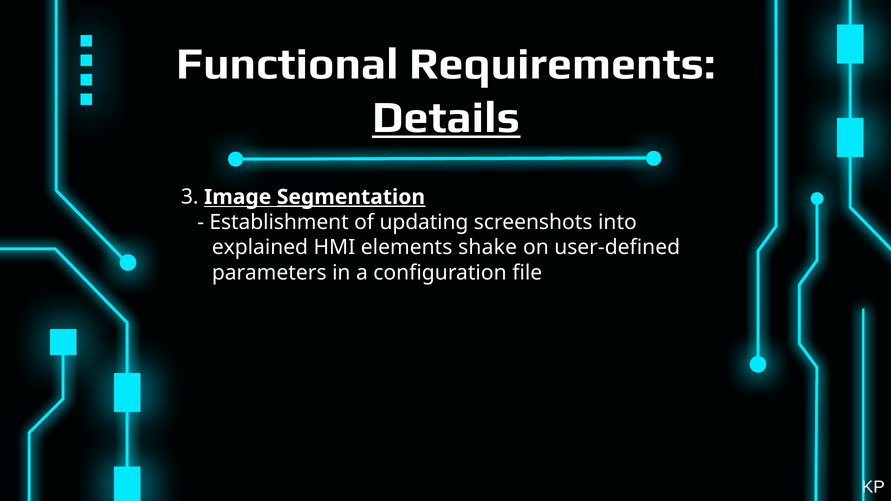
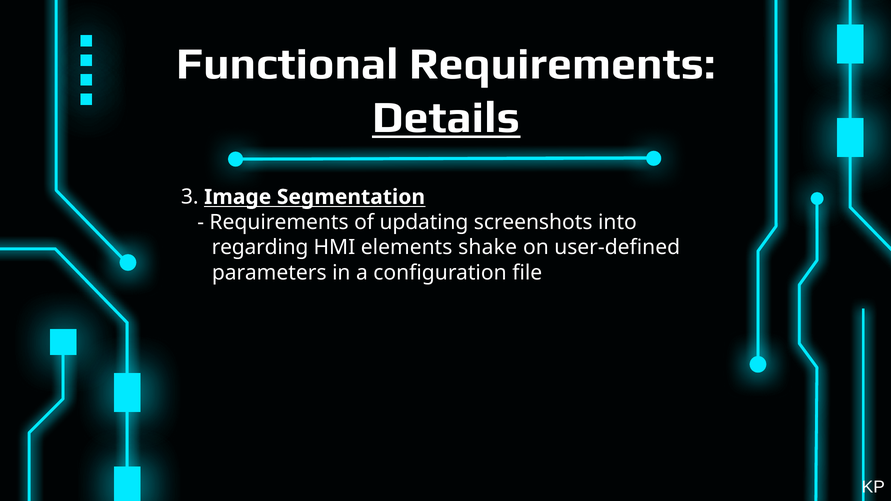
Segmentation underline: present -> none
Establishment at (279, 222): Establishment -> Requirements
explained: explained -> regarding
